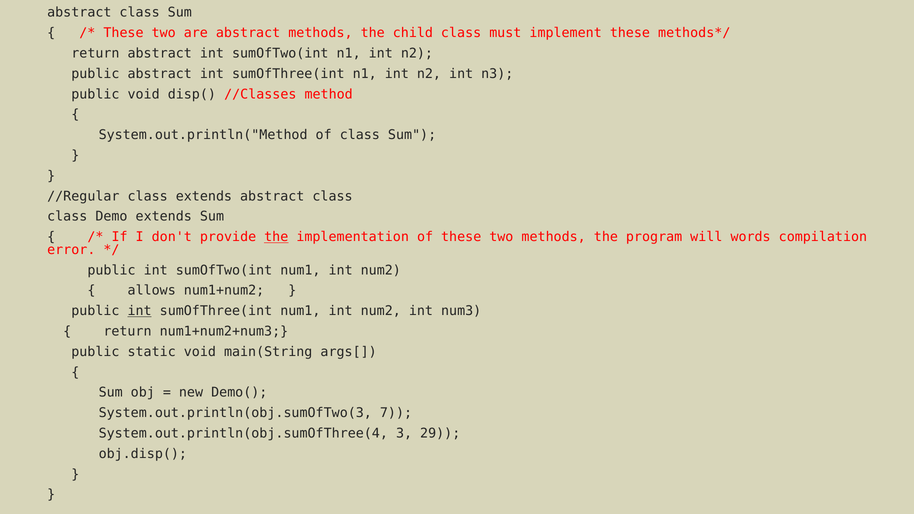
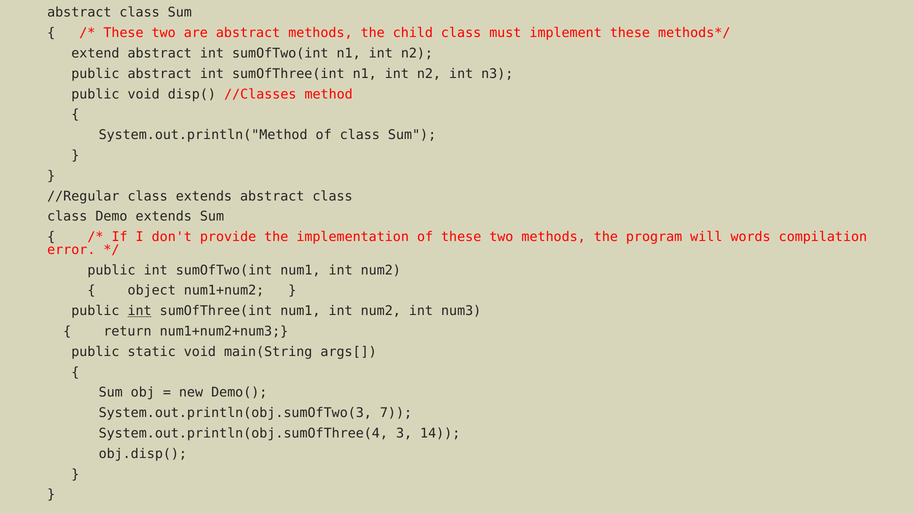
return at (95, 53): return -> extend
the at (276, 237) underline: present -> none
allows: allows -> object
29: 29 -> 14
